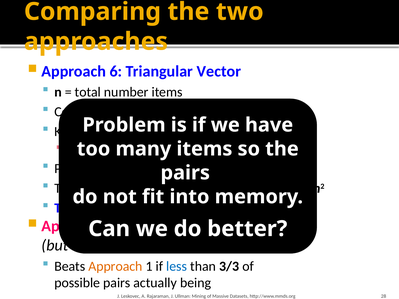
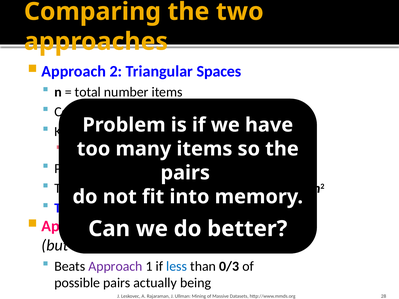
6 at (116, 71): 6 -> 2
Vector: Vector -> Spaces
Approach at (115, 266) colour: orange -> purple
3/3: 3/3 -> 0/3
